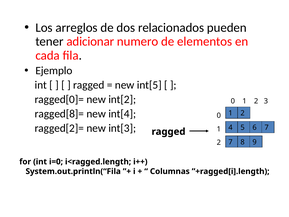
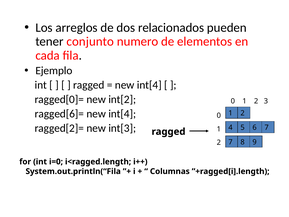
adicionar: adicionar -> conjunto
int[5 at (149, 85): int[5 -> int[4
ragged[8]=: ragged[8]= -> ragged[6]=
